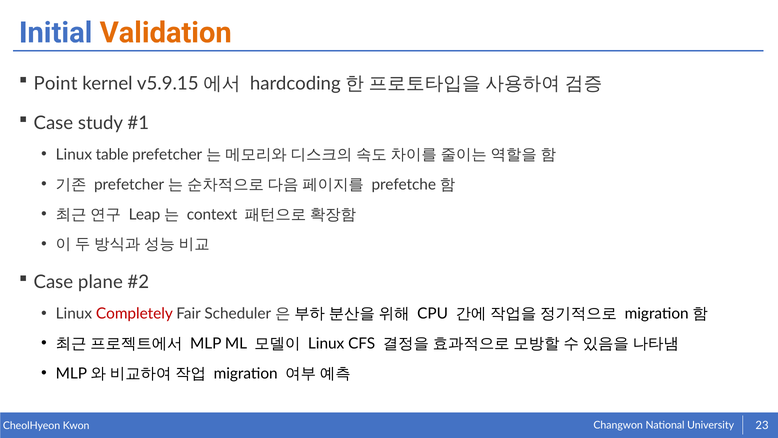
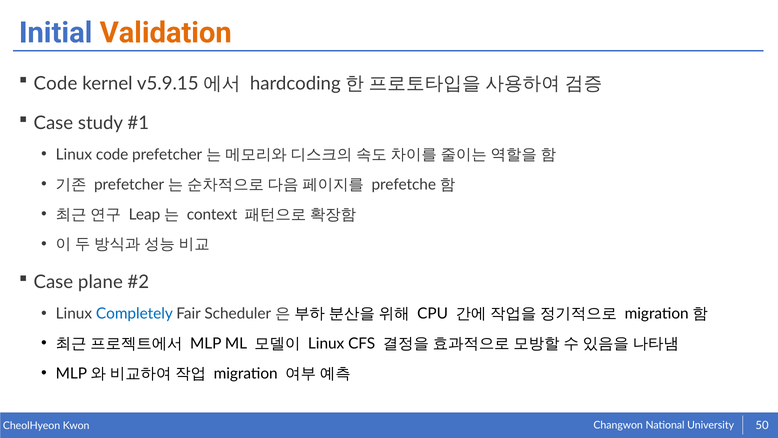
Point at (56, 83): Point -> Code
Linux table: table -> code
Completely colour: red -> blue
23: 23 -> 50
